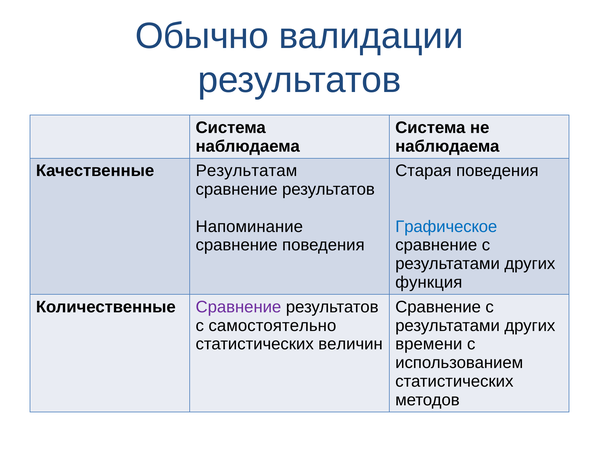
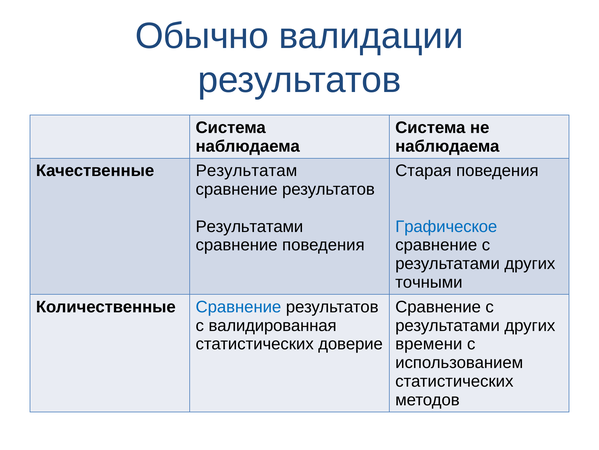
Напоминание at (249, 226): Напоминание -> Результатами
функция: функция -> точными
Сравнение at (238, 306) colour: purple -> blue
самостоятельно: самостоятельно -> валидированная
величин: величин -> доверие
